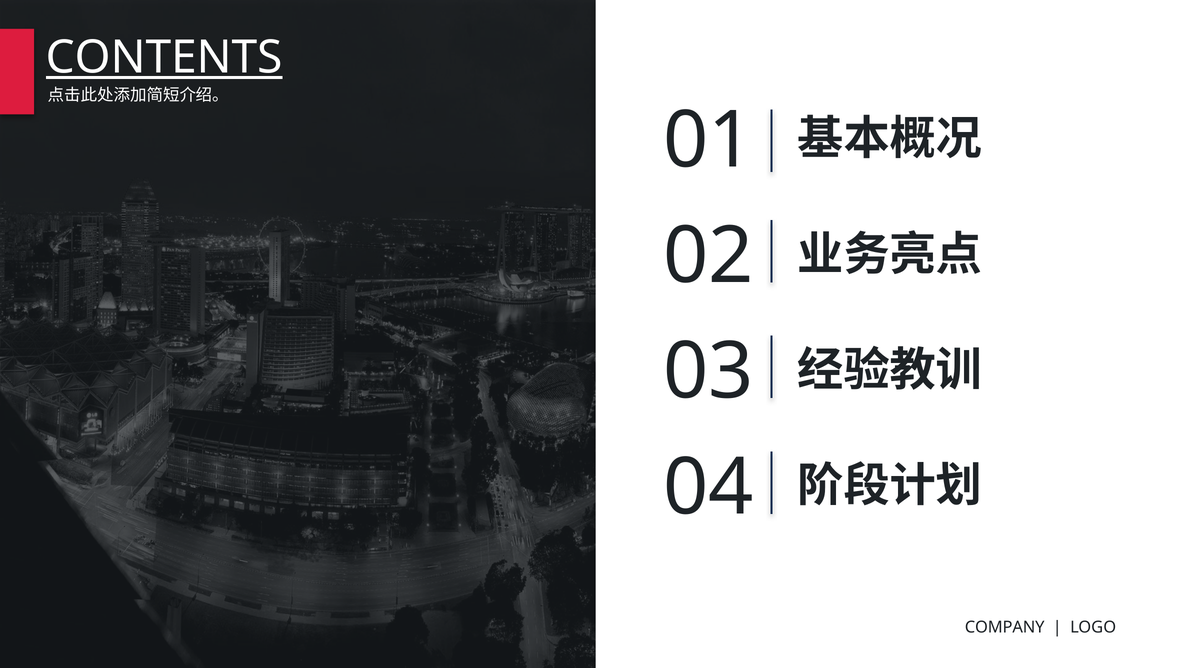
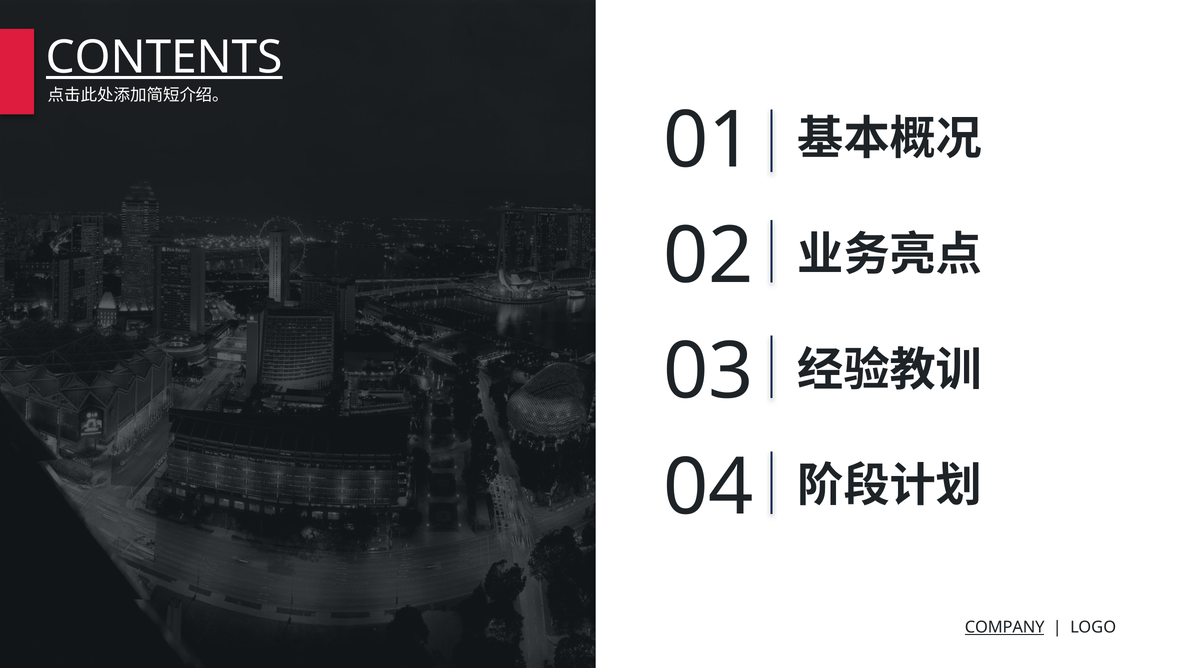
COMPANY underline: none -> present
